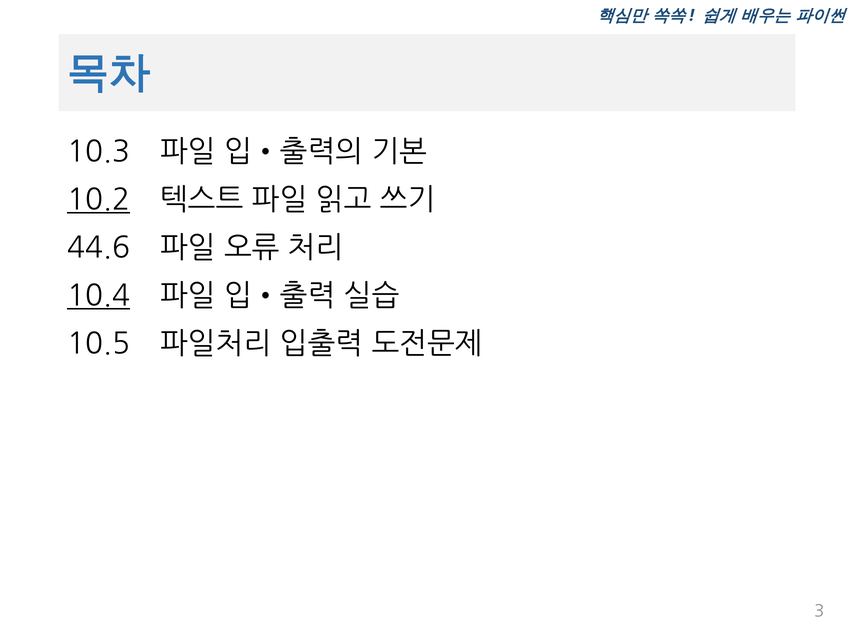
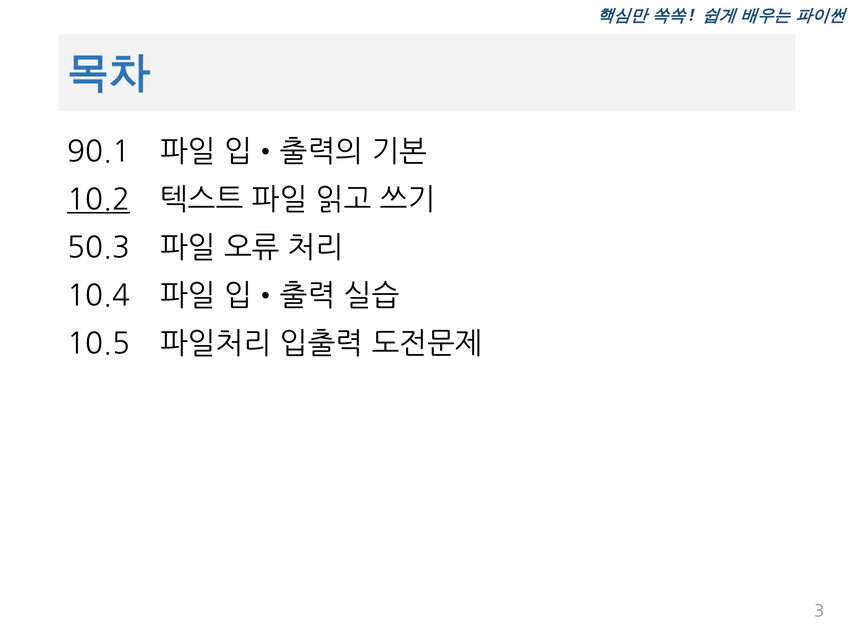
10.3: 10.3 -> 90.1
44.6: 44.6 -> 50.3
10.4 underline: present -> none
